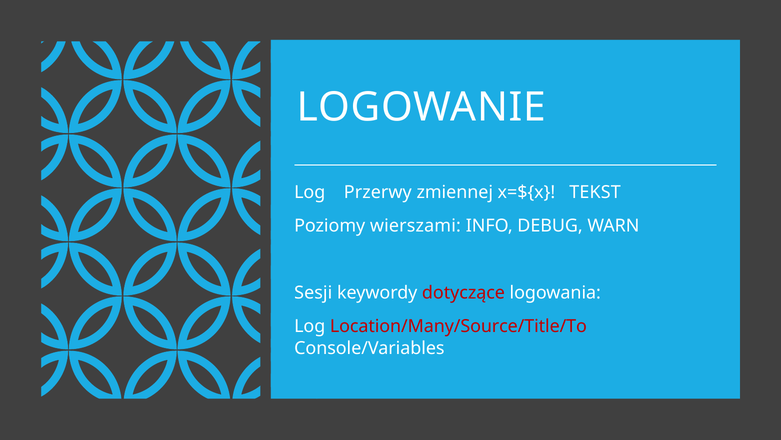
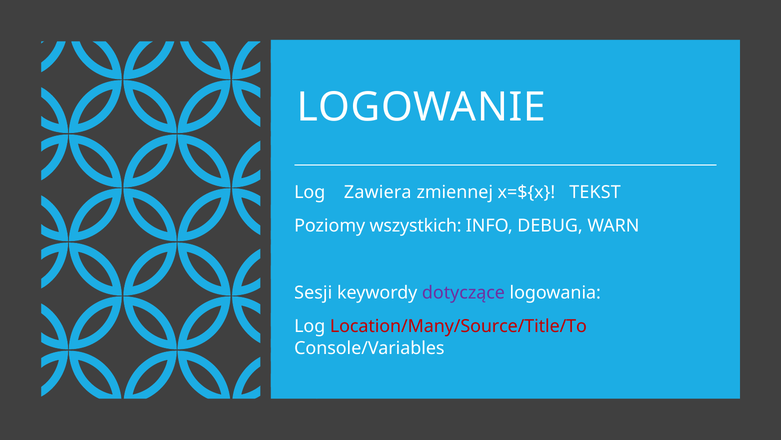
Przerwy: Przerwy -> Zawiera
wierszami: wierszami -> wszystkich
dotyczące colour: red -> purple
